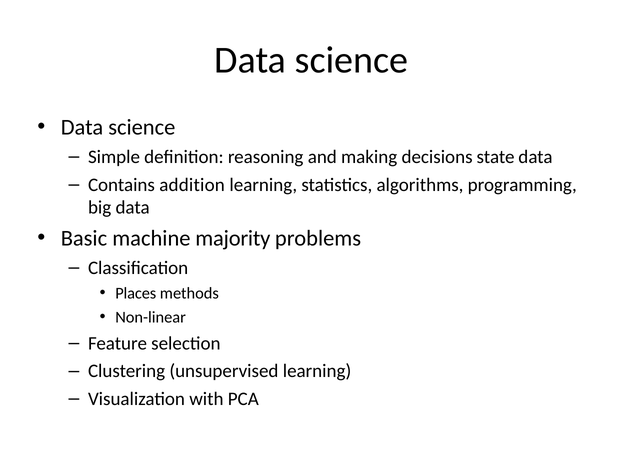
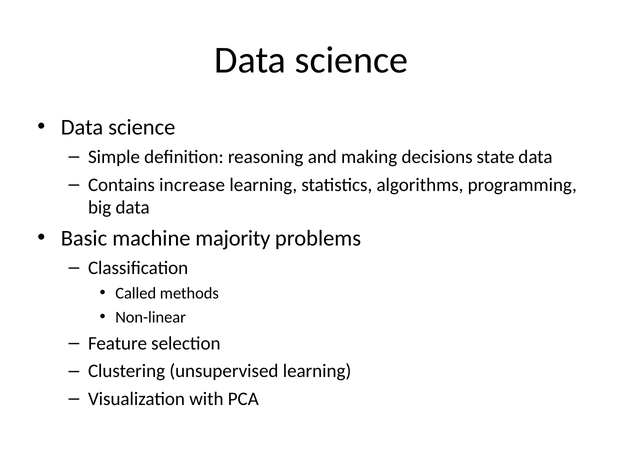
addition: addition -> increase
Places: Places -> Called
